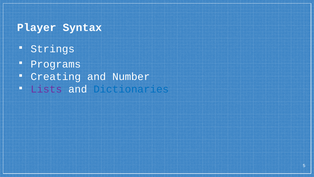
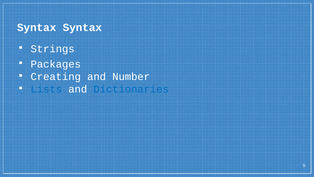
Player at (37, 27): Player -> Syntax
Programs: Programs -> Packages
Lists colour: purple -> blue
